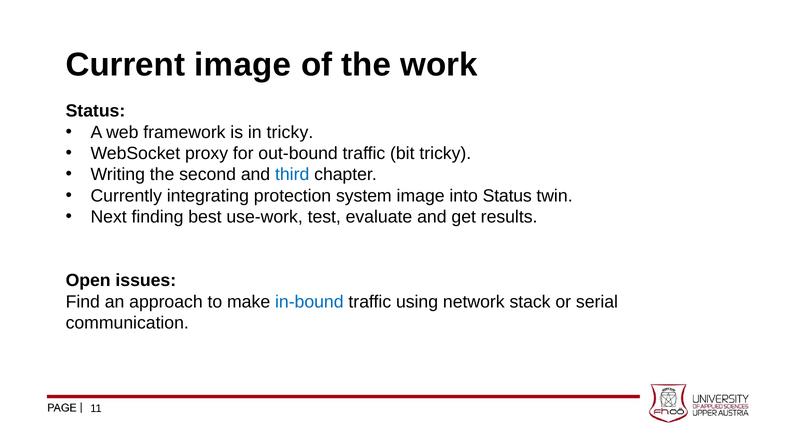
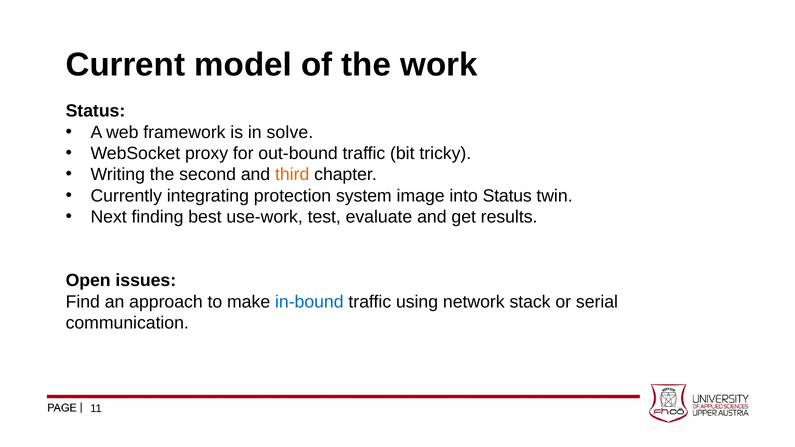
Current image: image -> model
in tricky: tricky -> solve
third colour: blue -> orange
